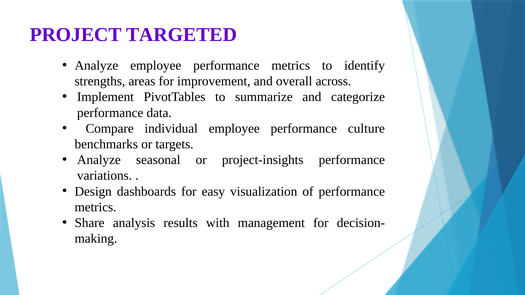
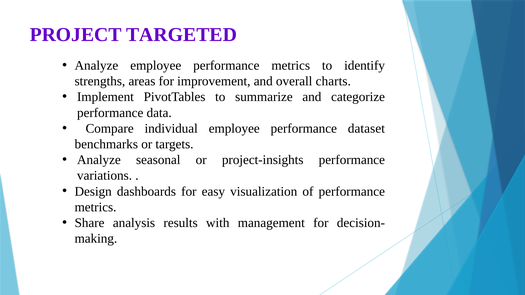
across: across -> charts
culture: culture -> dataset
